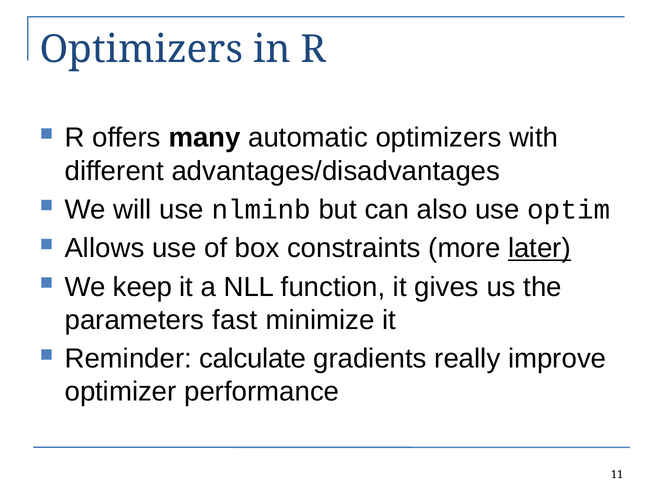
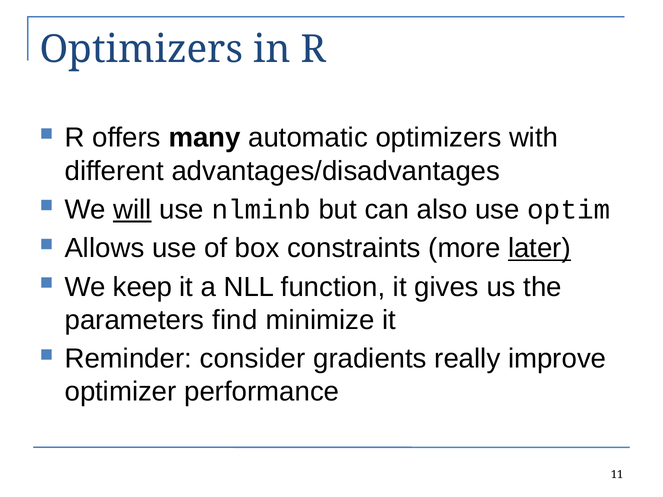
will underline: none -> present
fast: fast -> find
calculate: calculate -> consider
